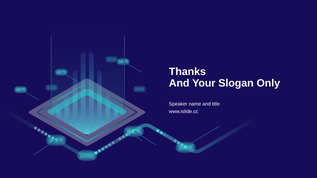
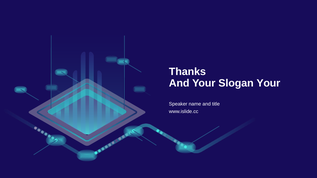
Slogan Only: Only -> Your
